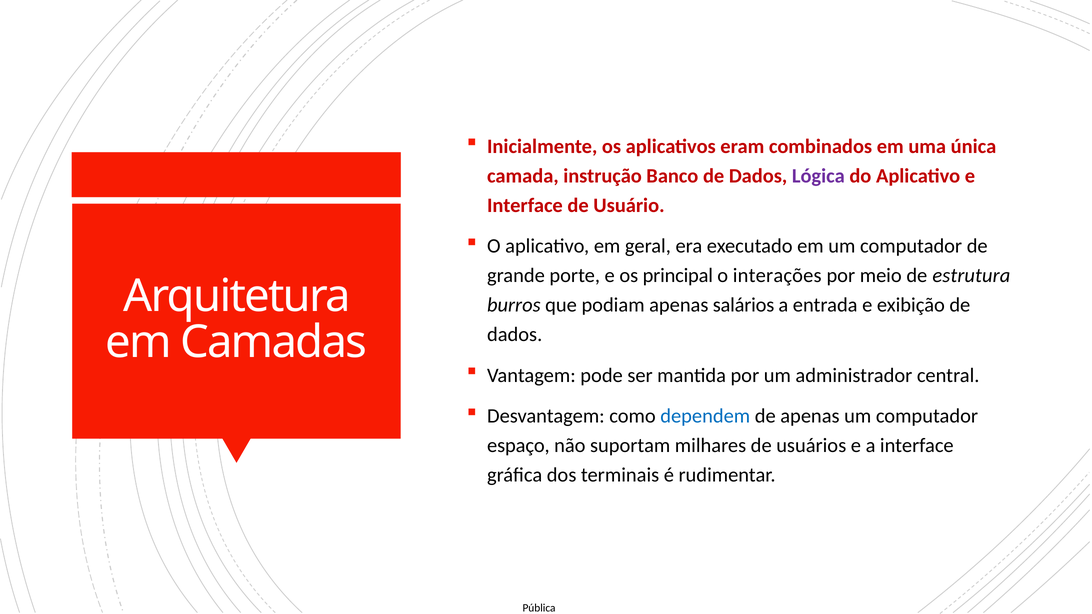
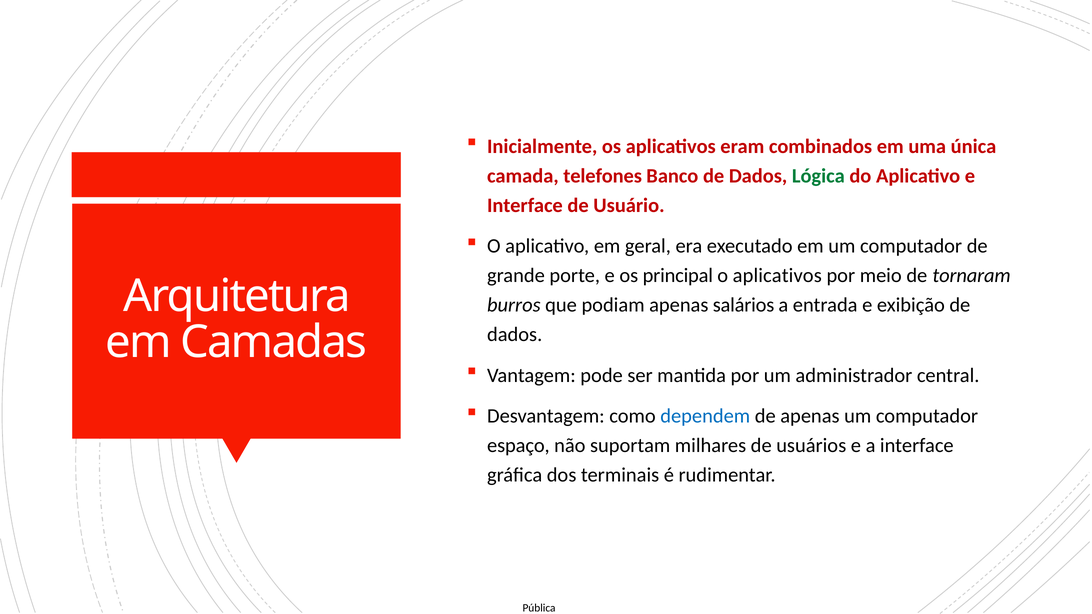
instrução: instrução -> telefones
Lógica colour: purple -> green
o interações: interações -> aplicativos
estrutura: estrutura -> tornaram
